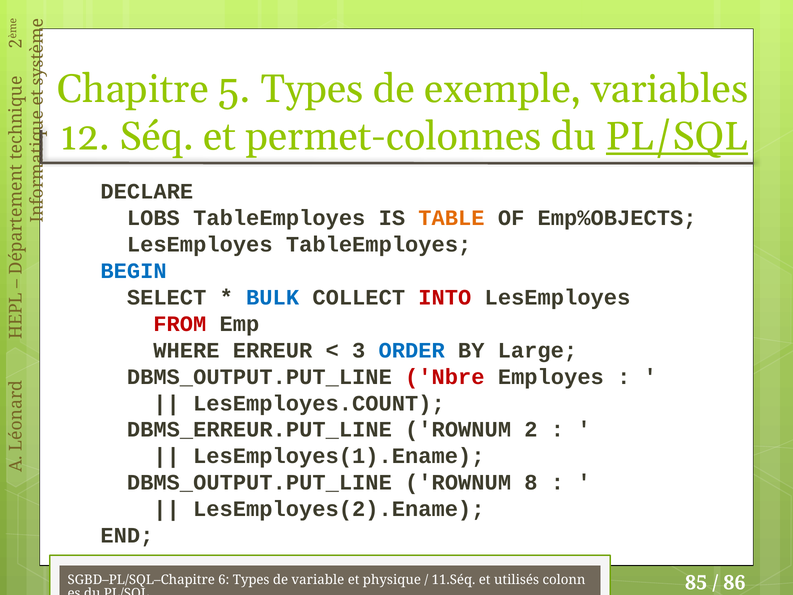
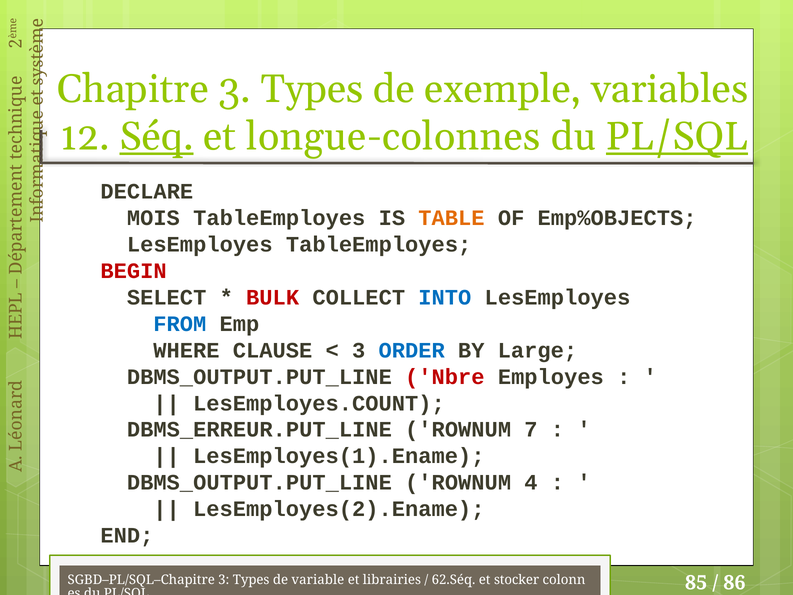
Chapitre 5: 5 -> 3
Séq underline: none -> present
permet-colonnes: permet-colonnes -> longue-colonnes
LOBS: LOBS -> MOIS
BEGIN colour: blue -> red
BULK colour: blue -> red
INTO colour: red -> blue
FROM colour: red -> blue
ERREUR: ERREUR -> CLAUSE
ROWNUM 2: 2 -> 7
8: 8 -> 4
SGBD–PL/SQL–Chapitre 6: 6 -> 3
physique: physique -> librairies
11.Séq: 11.Séq -> 62.Séq
utilisés: utilisés -> stocker
